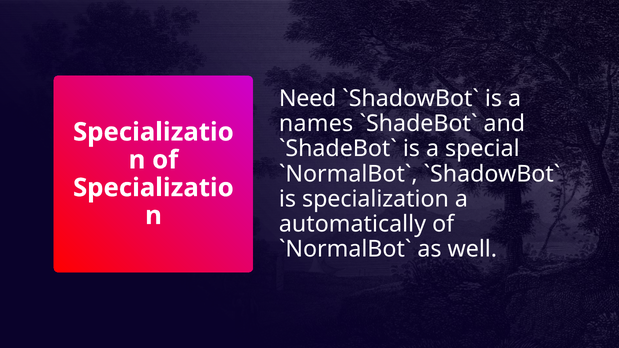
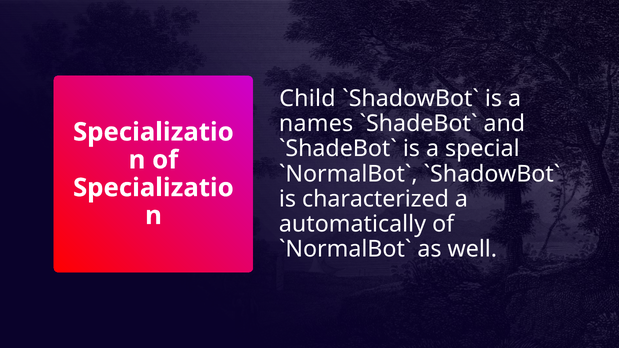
Need: Need -> Child
specialization: specialization -> characterized
